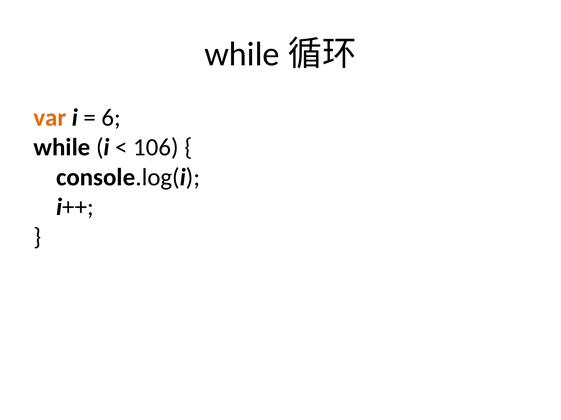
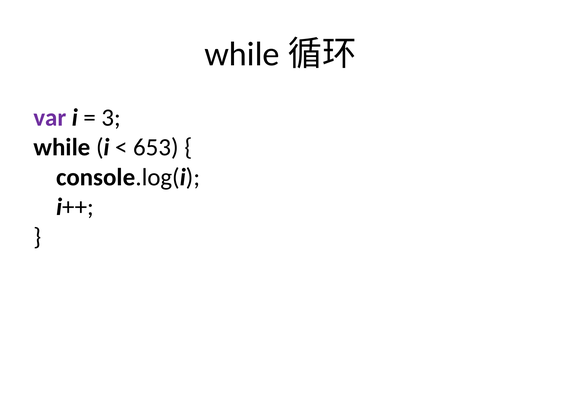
var colour: orange -> purple
6: 6 -> 3
106: 106 -> 653
